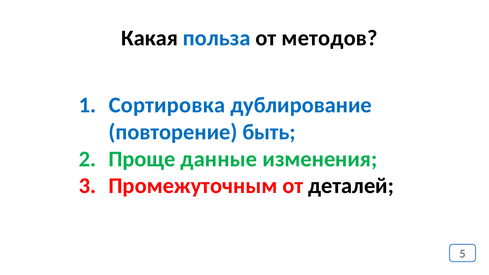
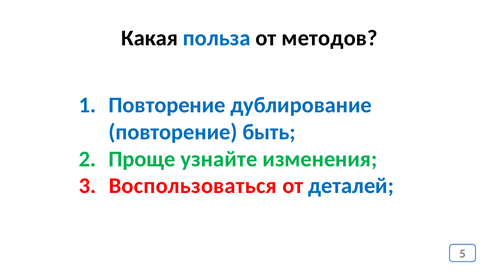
Сортировка at (167, 105): Сортировка -> Повторение
данные: данные -> узнайте
Промежуточным: Промежуточным -> Воспользоваться
деталей colour: black -> blue
